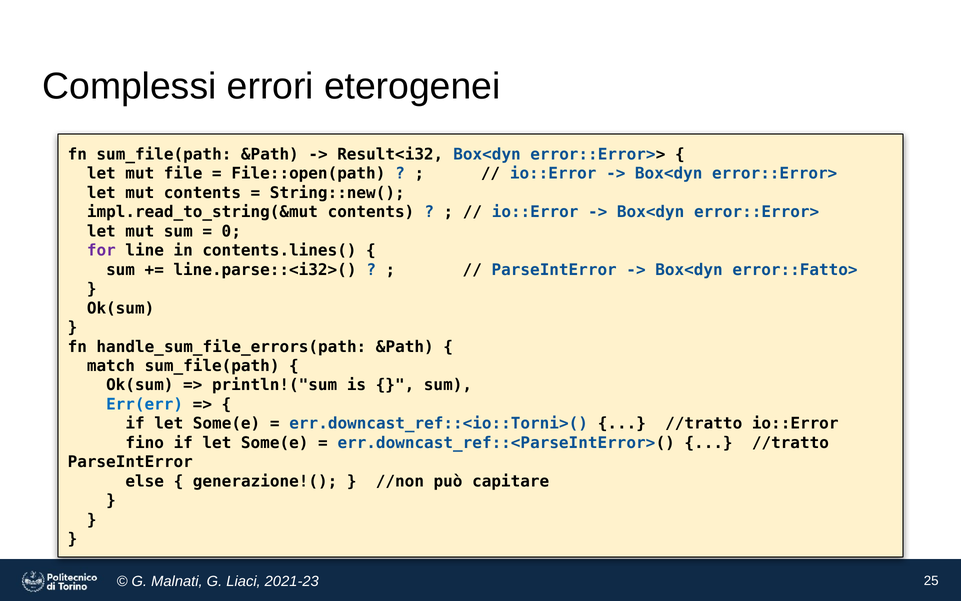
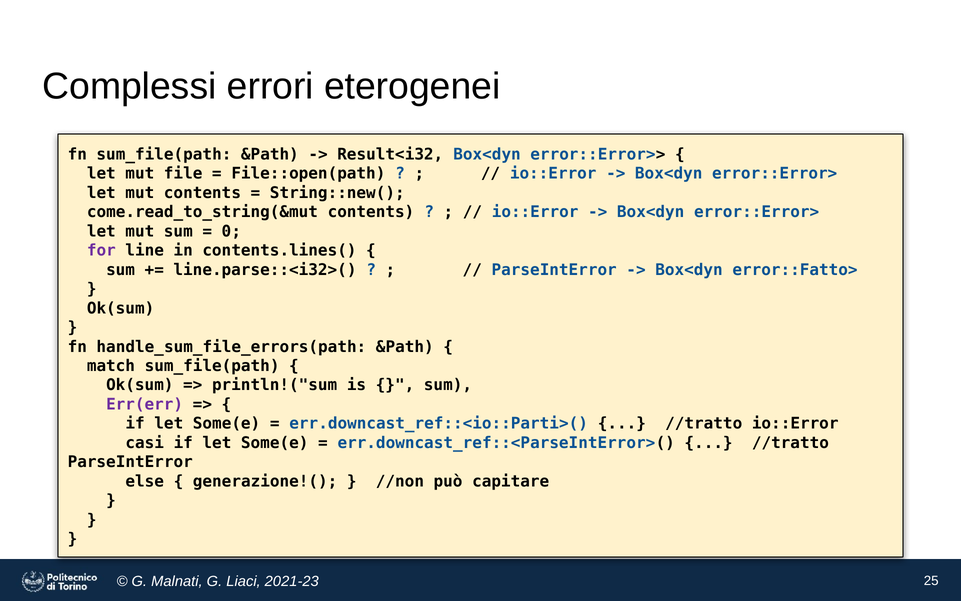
impl.read_to_string(&mut: impl.read_to_string(&mut -> come.read_to_string(&mut
Err(err colour: blue -> purple
err.downcast_ref::<io::Torni>(: err.downcast_ref::<io::Torni>( -> err.downcast_ref::<io::Parti>(
fino: fino -> casi
